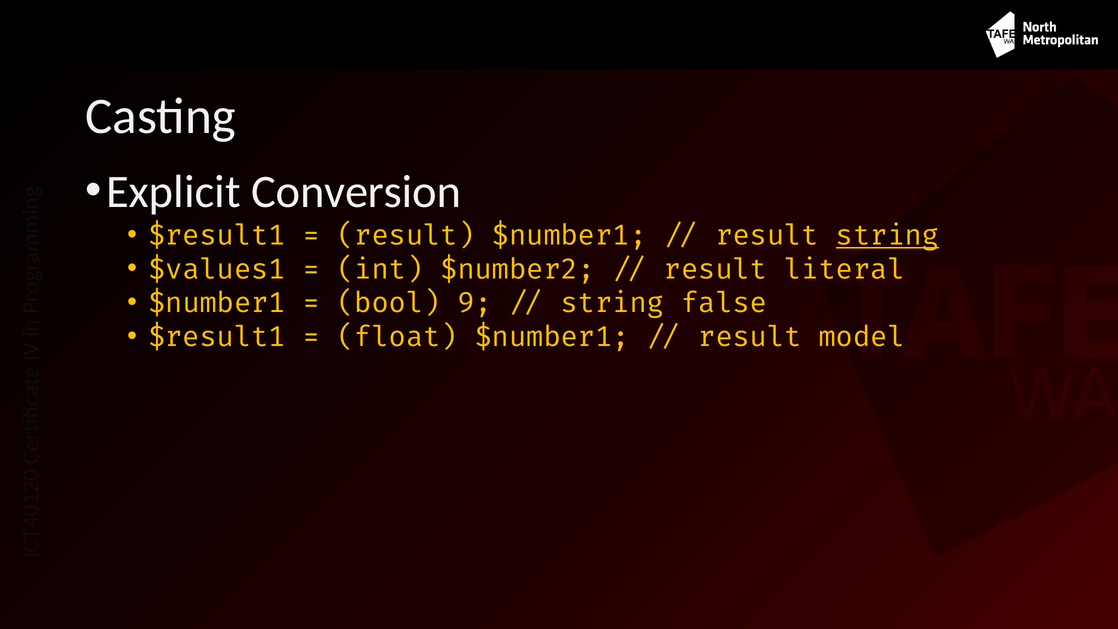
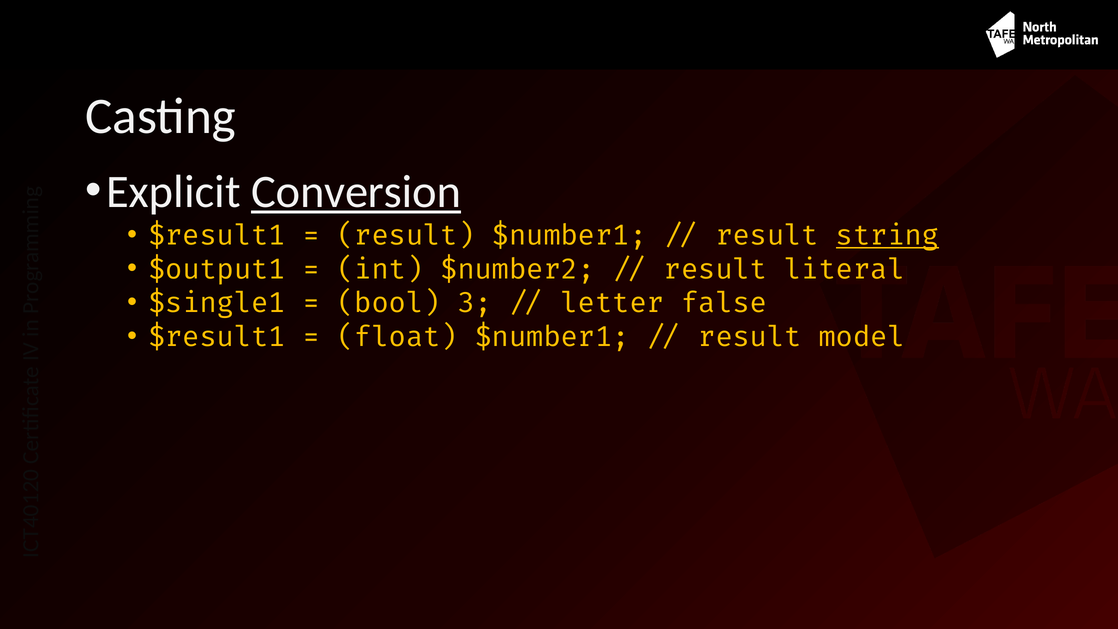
Conversion underline: none -> present
$values1: $values1 -> $output1
$number1 at (217, 303): $number1 -> $single1
9: 9 -> 3
string at (612, 303): string -> letter
